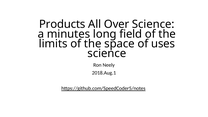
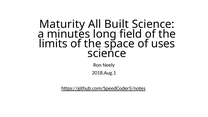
Products: Products -> Maturity
Over: Over -> Built
